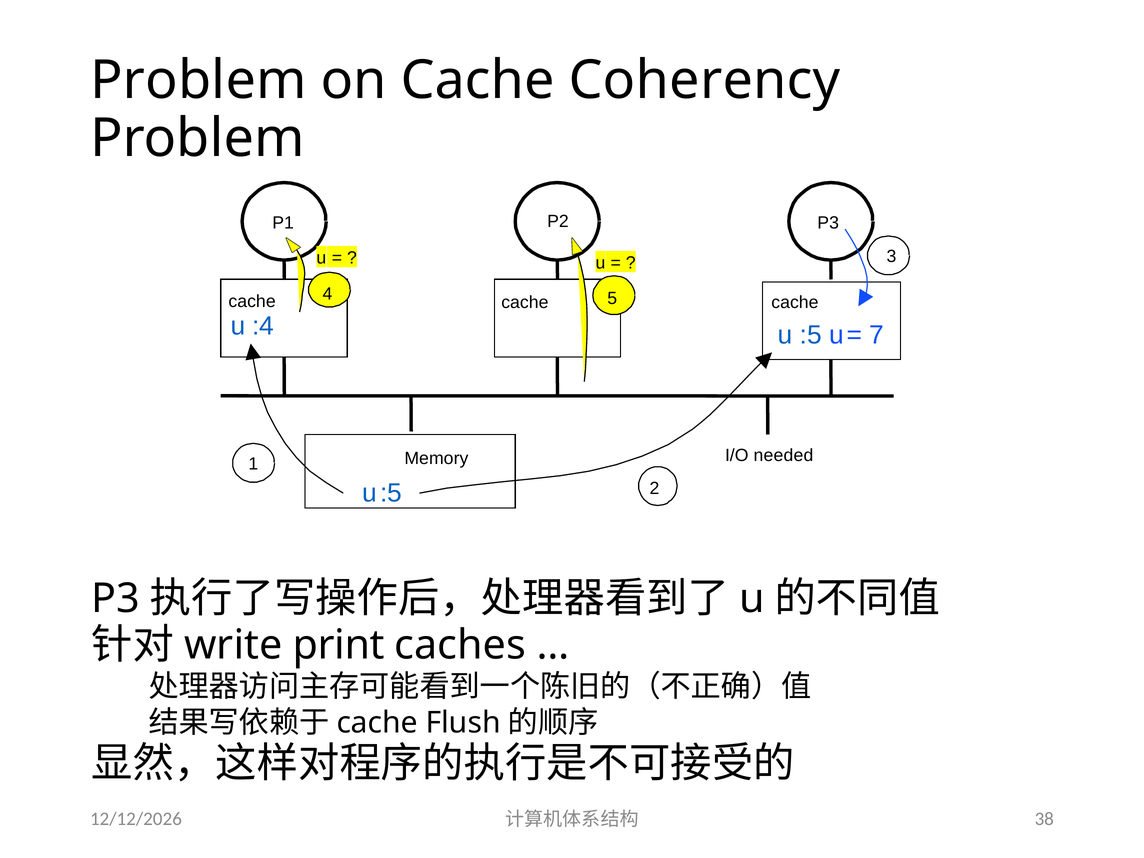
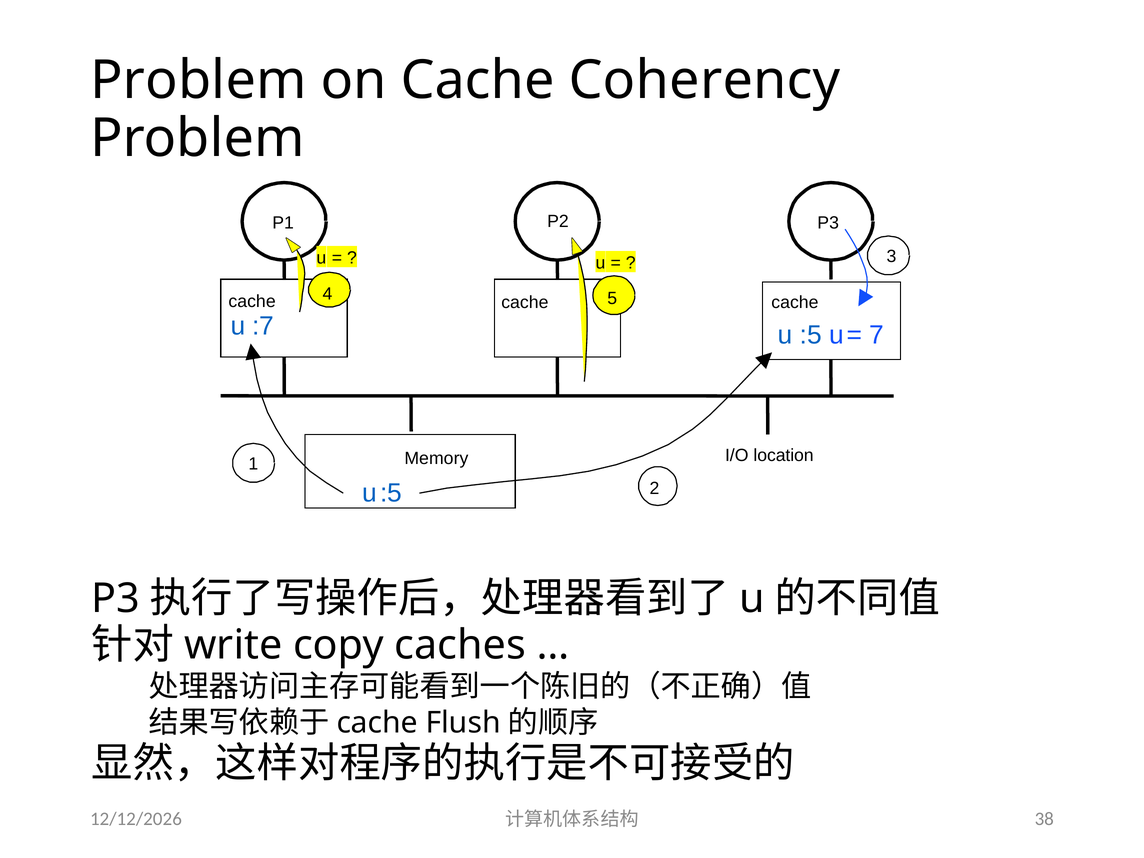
:4: :4 -> :7
needed: needed -> location
print: print -> copy
